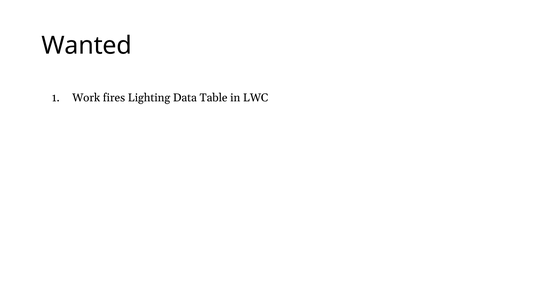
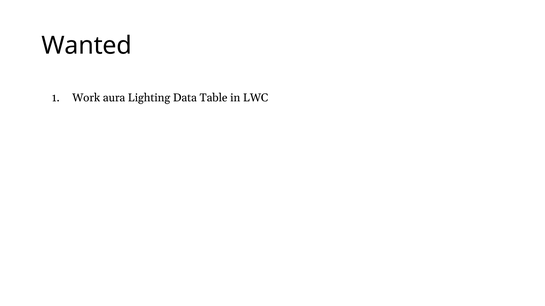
fires: fires -> aura
